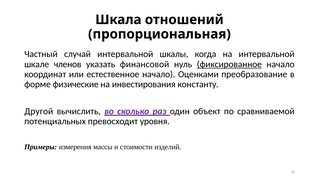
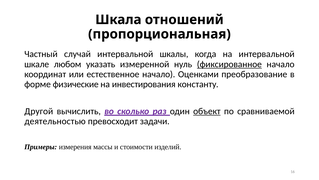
членов: членов -> любом
финансовой: финансовой -> измеренной
объект underline: none -> present
потенциальных: потенциальных -> деятельностью
уровня: уровня -> задачи
